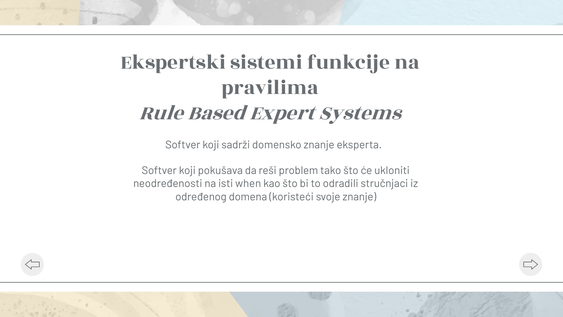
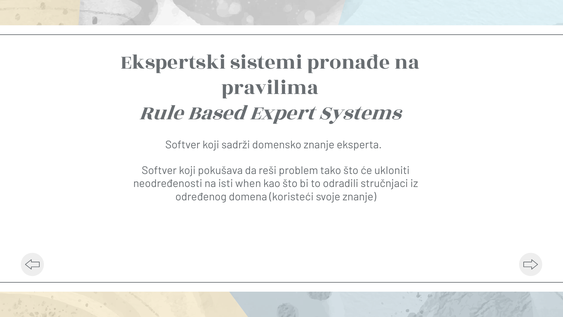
funkcije: funkcije -> pronađe
